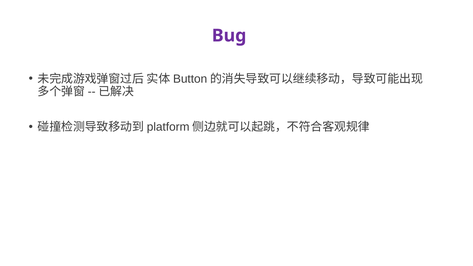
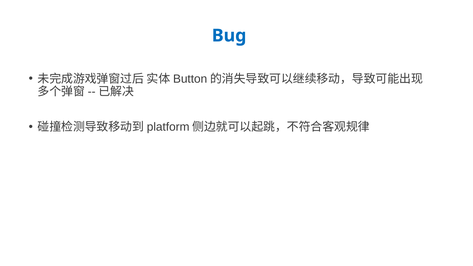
Bug colour: purple -> blue
